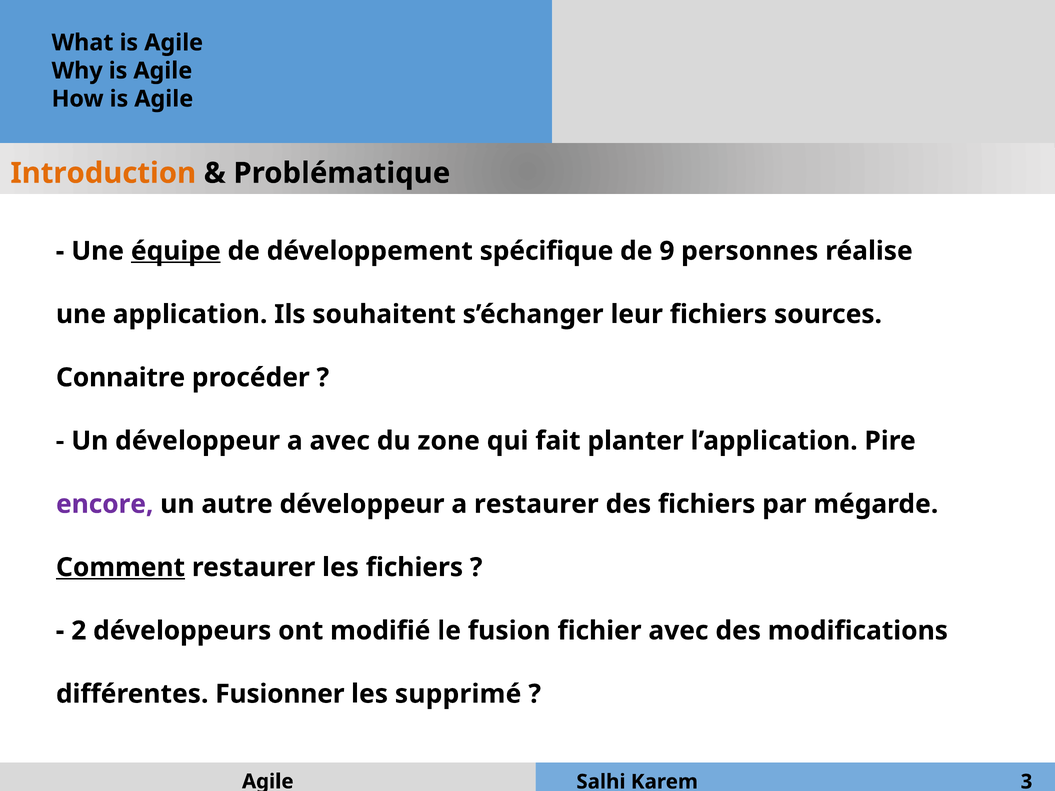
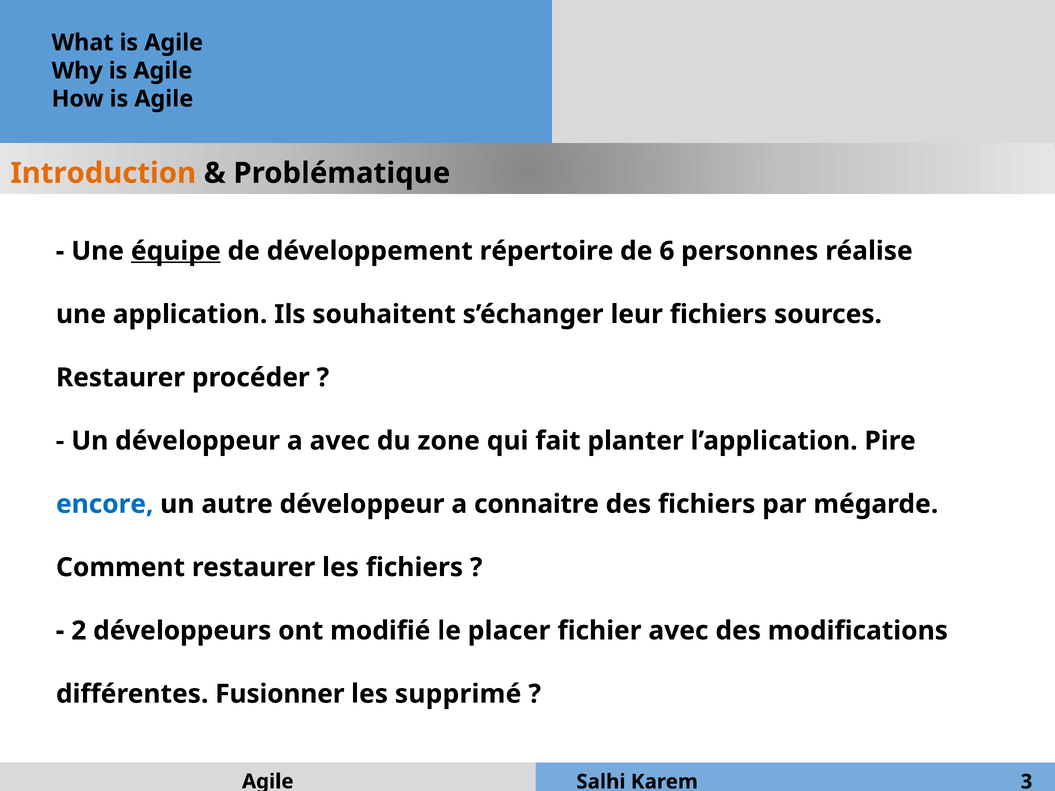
spécifique: spécifique -> répertoire
9: 9 -> 6
Connaitre at (121, 378): Connaitre -> Restaurer
encore colour: purple -> blue
a restaurer: restaurer -> connaitre
Comment underline: present -> none
fusion: fusion -> placer
